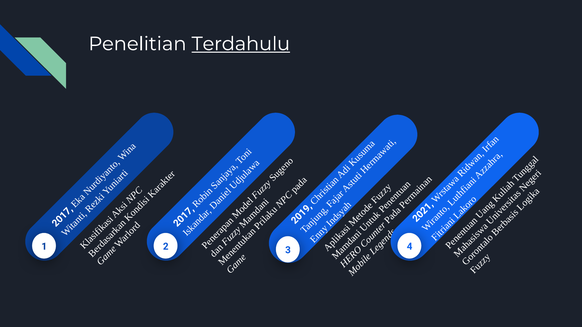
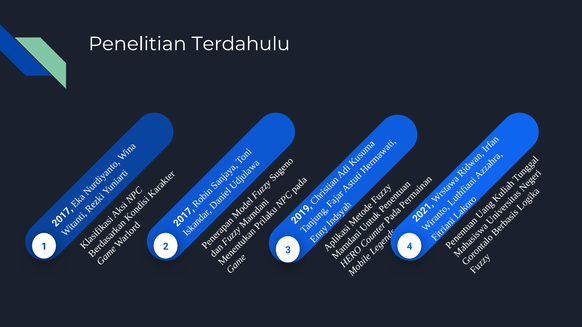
Terdahulu underline: present -> none
